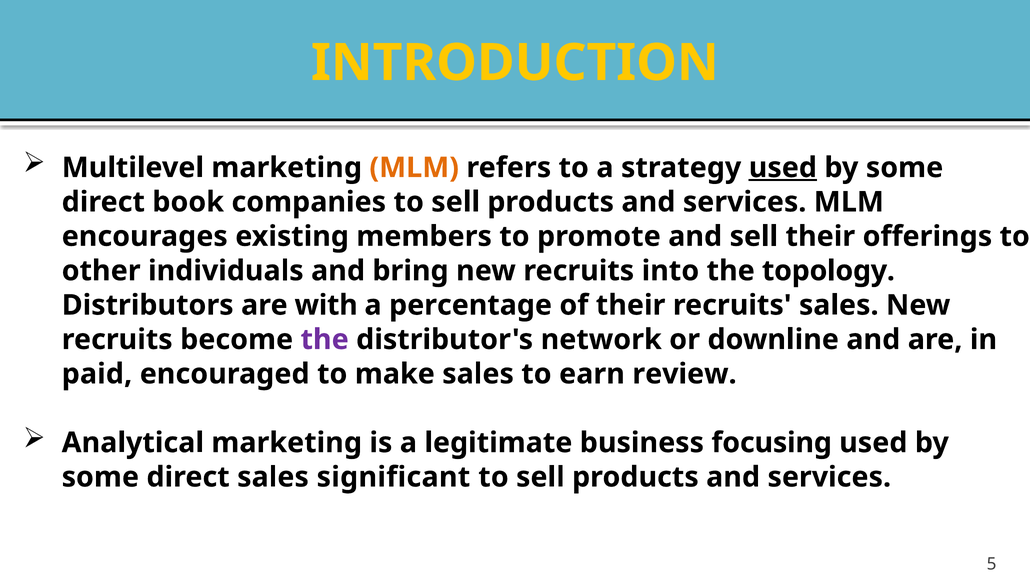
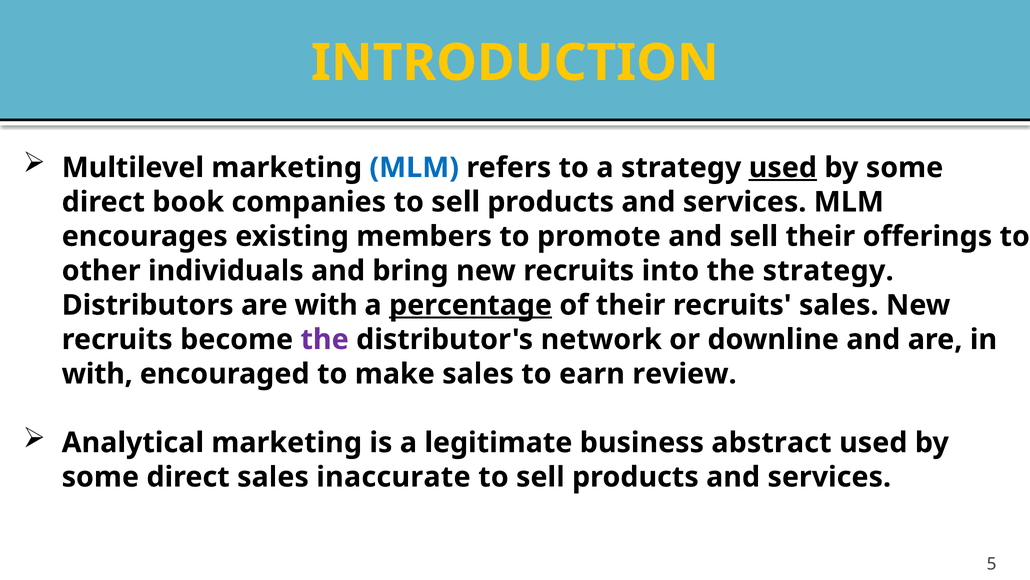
MLM at (414, 167) colour: orange -> blue
the topology: topology -> strategy
percentage underline: none -> present
paid at (97, 374): paid -> with
focusing: focusing -> abstract
significant: significant -> inaccurate
